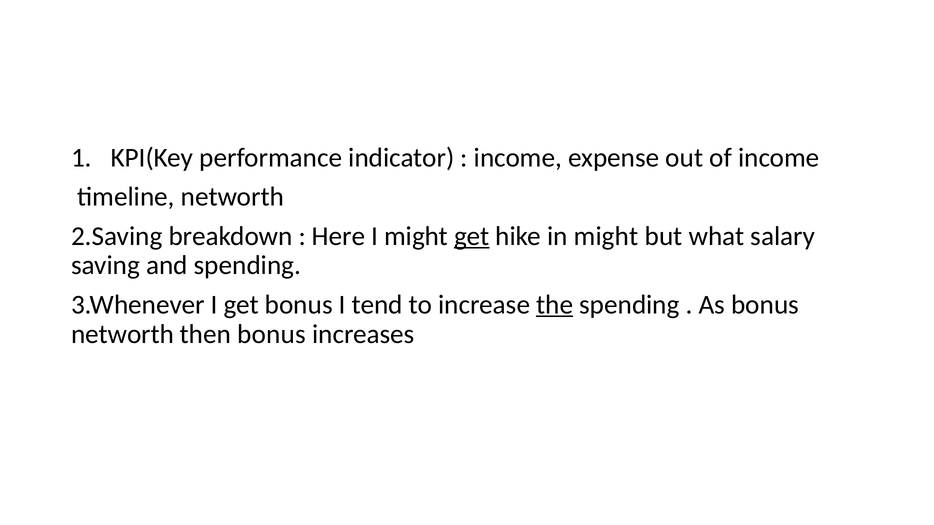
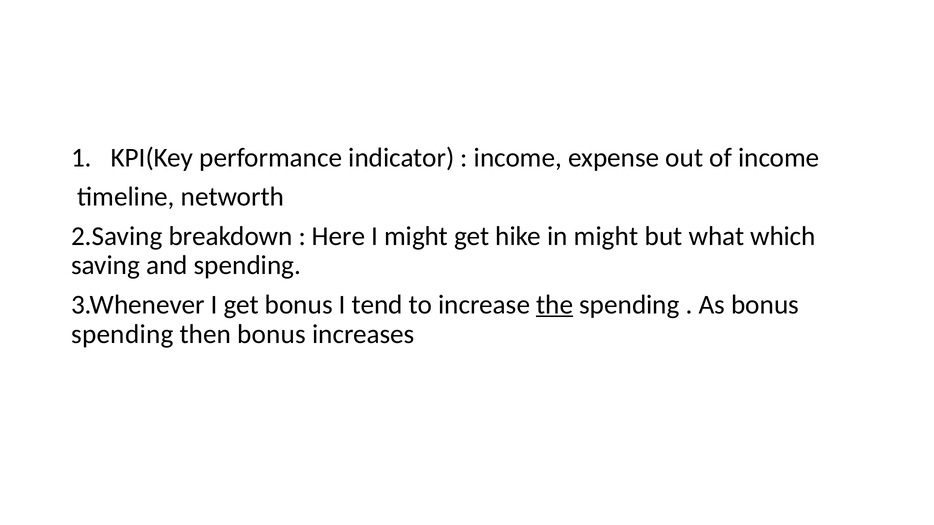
get at (472, 236) underline: present -> none
salary: salary -> which
networth at (123, 334): networth -> spending
